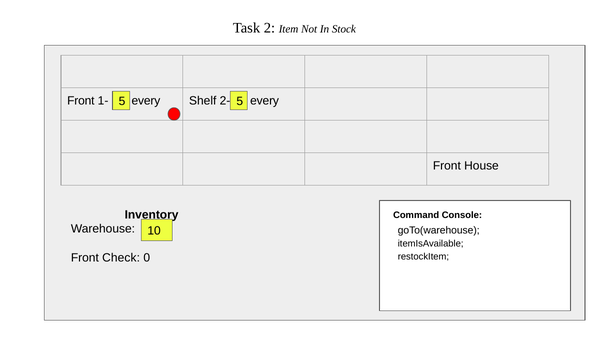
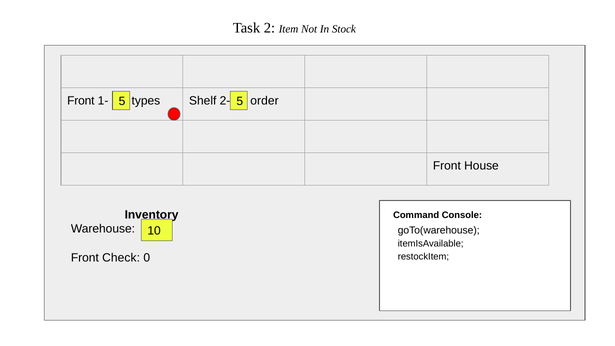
1- every: every -> types
2- every: every -> order
